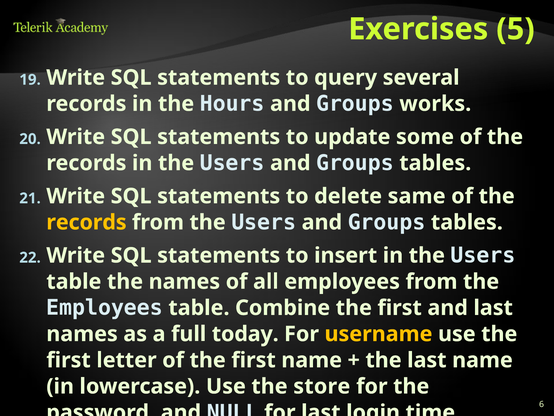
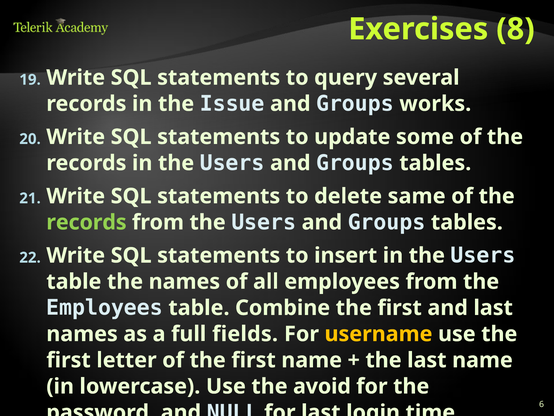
5: 5 -> 8
Hours: Hours -> Issue
records at (86, 222) colour: yellow -> light green
today: today -> fields
store: store -> avoid
